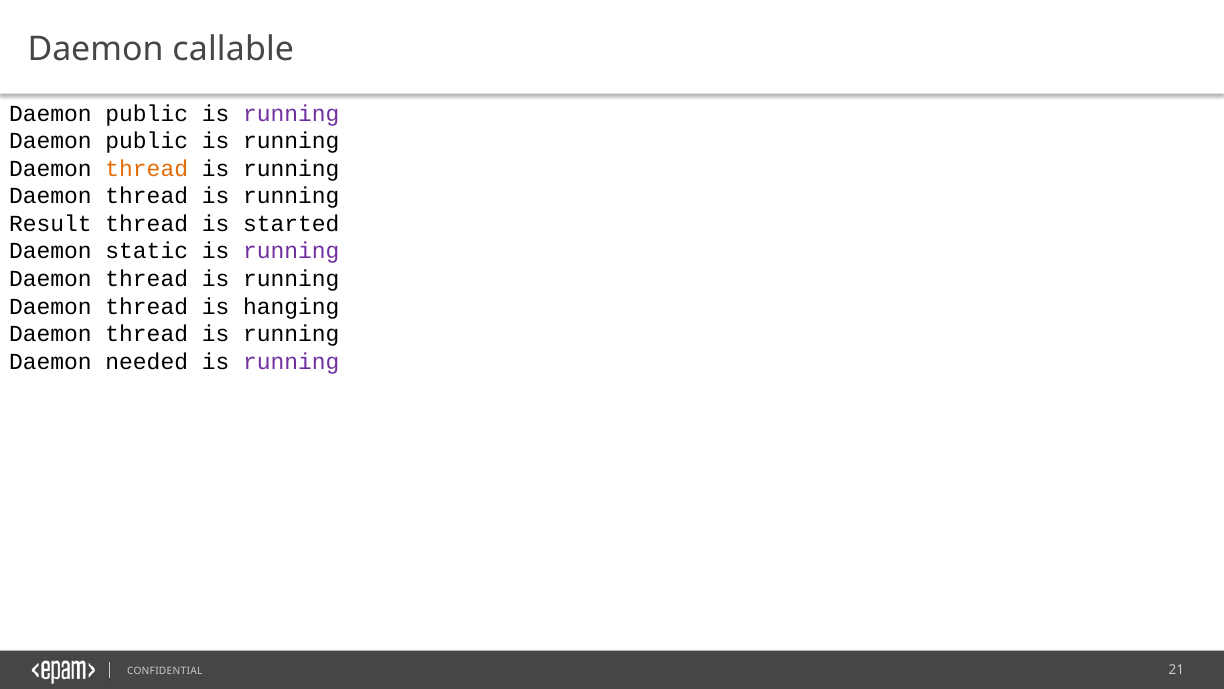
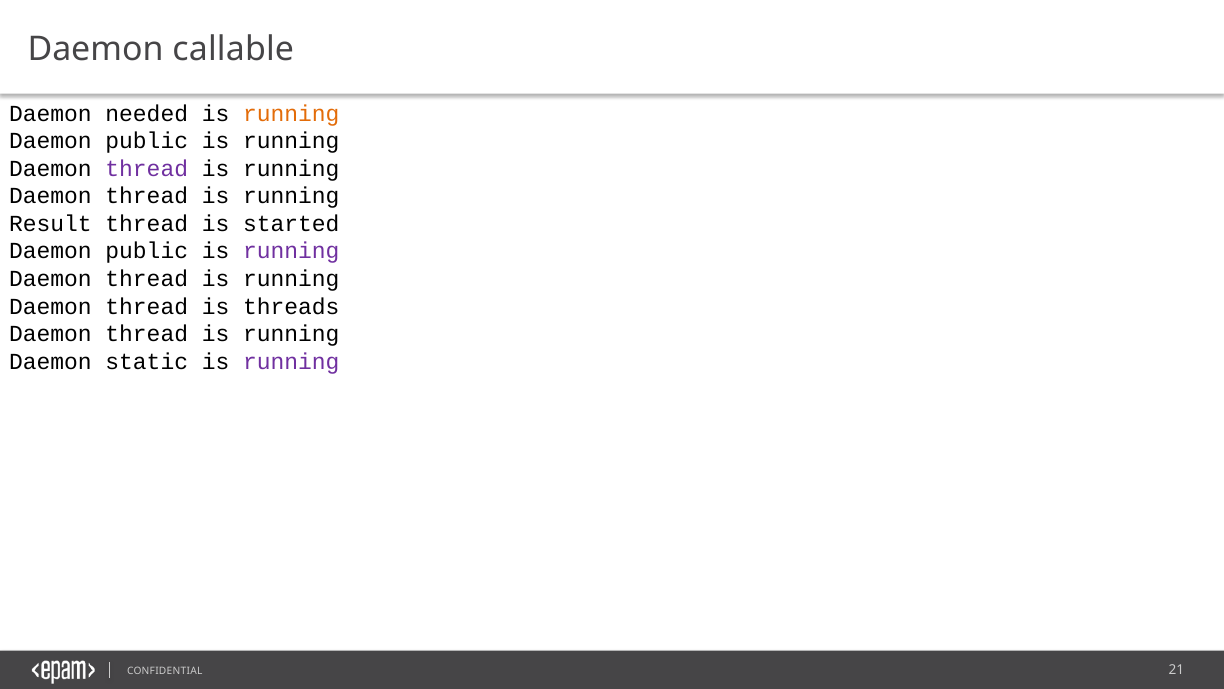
public at (147, 114): public -> needed
running at (291, 114) colour: purple -> orange
thread at (147, 169) colour: orange -> purple
static at (147, 251): static -> public
hanging: hanging -> threads
needed: needed -> static
